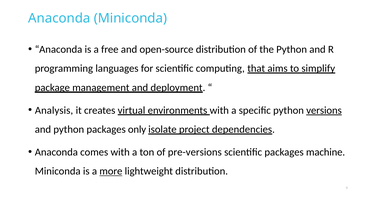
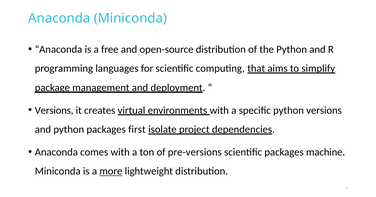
Analysis at (54, 111): Analysis -> Versions
versions at (324, 111) underline: present -> none
only: only -> first
